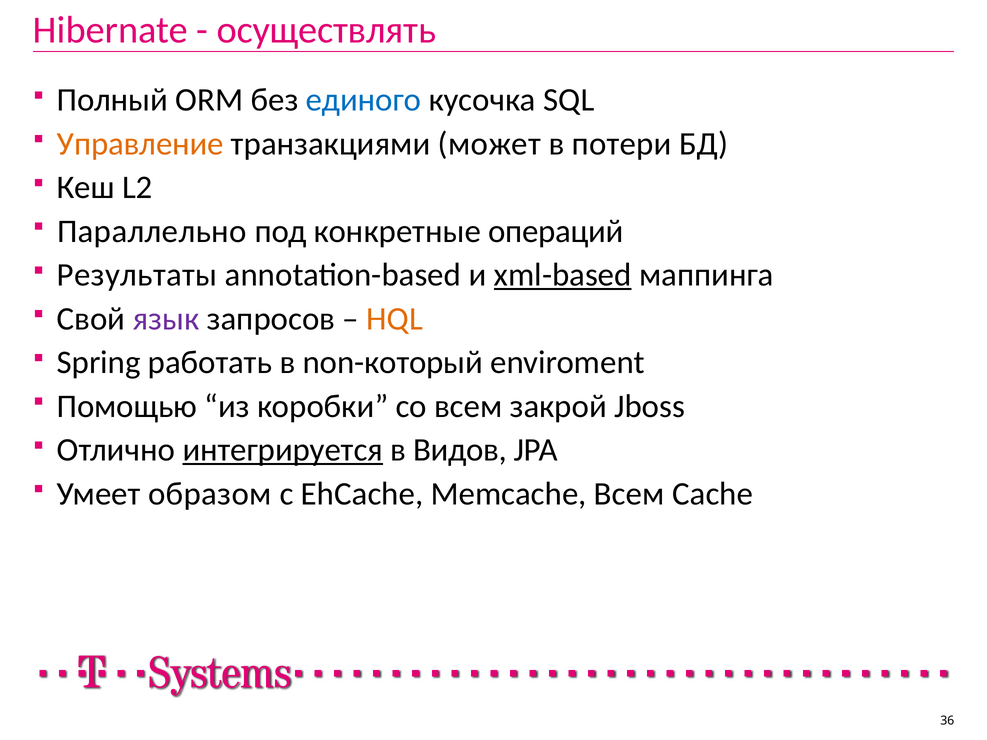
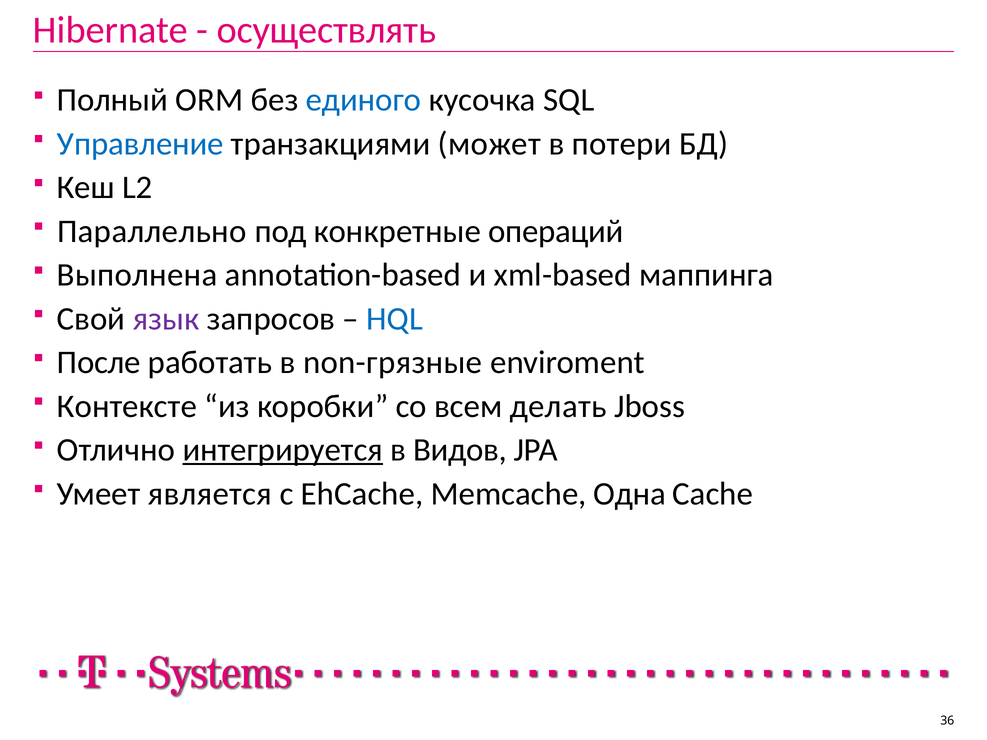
Управление colour: orange -> blue
Результаты: Результаты -> Выполнена
xml-based underline: present -> none
HQL colour: orange -> blue
Spring: Spring -> После
non-который: non-который -> non-грязные
Помощью: Помощью -> Контексте
закрой: закрой -> делать
образом: образом -> является
Memcache Всем: Всем -> Одна
